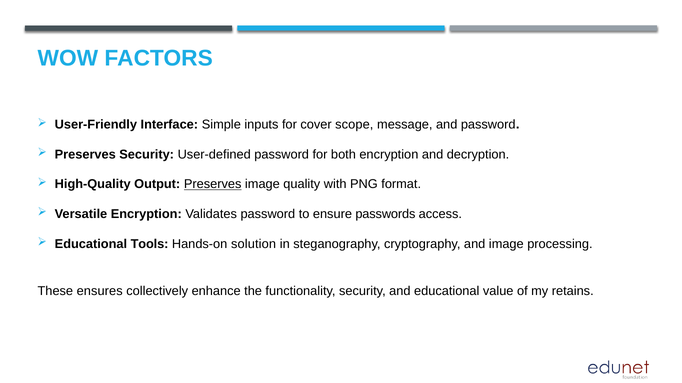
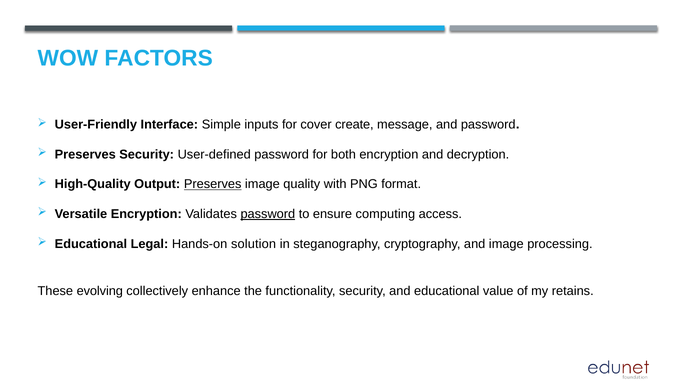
scope: scope -> create
password at (268, 214) underline: none -> present
passwords: passwords -> computing
Tools: Tools -> Legal
ensures: ensures -> evolving
